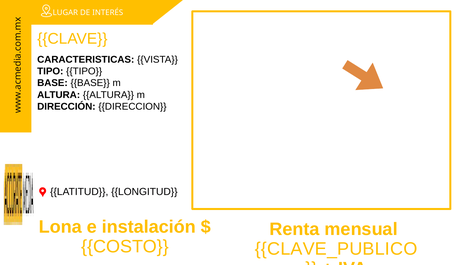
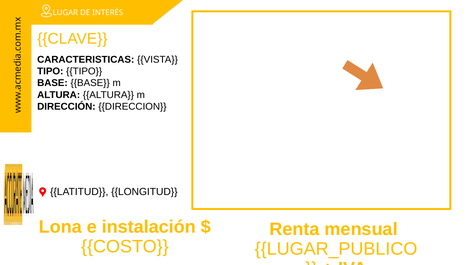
CLAVE_PUBLICO: CLAVE_PUBLICO -> LUGAR_PUBLICO
